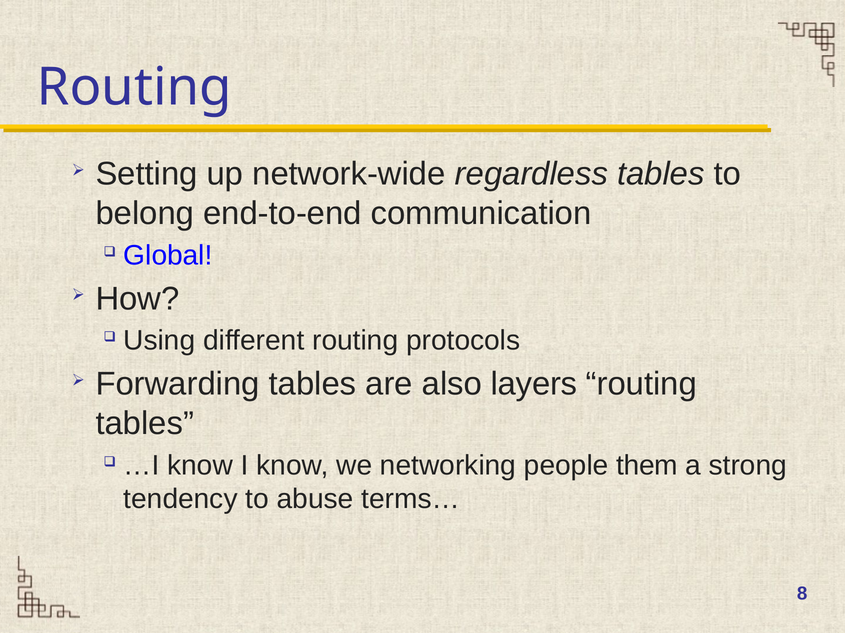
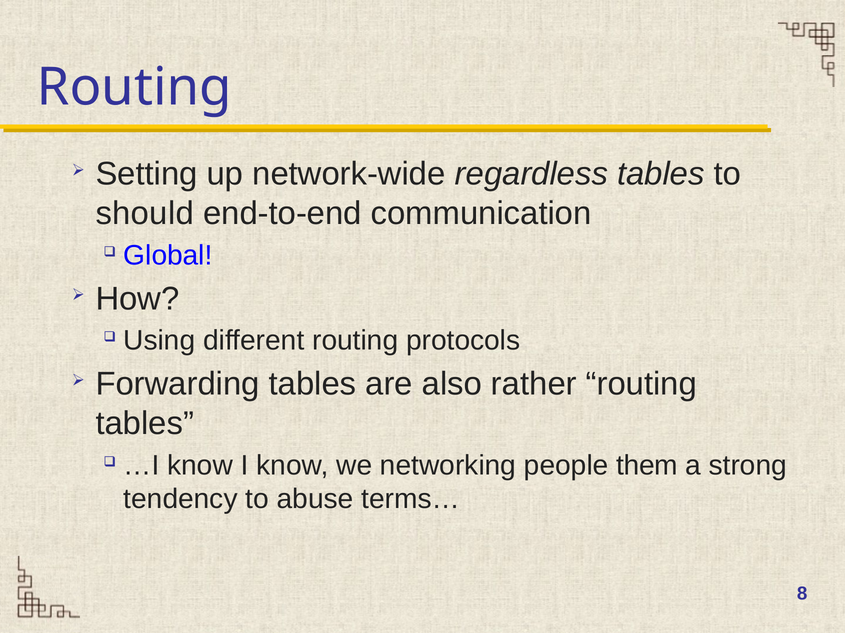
belong: belong -> should
layers: layers -> rather
